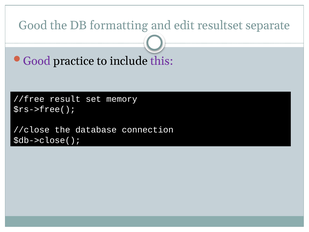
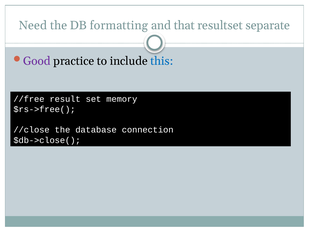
Good at (33, 25): Good -> Need
edit: edit -> that
this colour: purple -> blue
